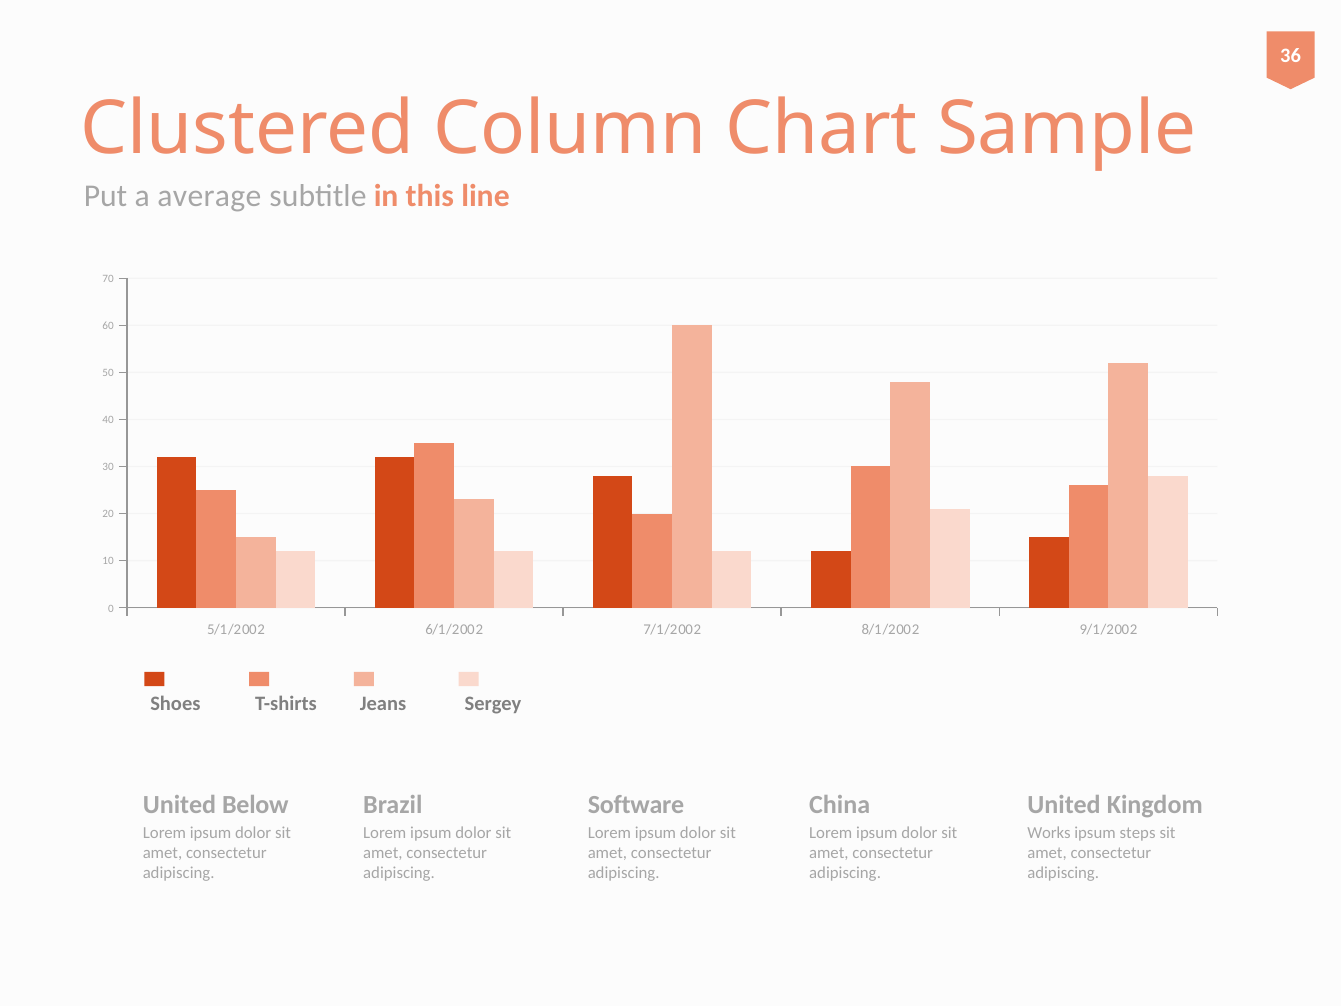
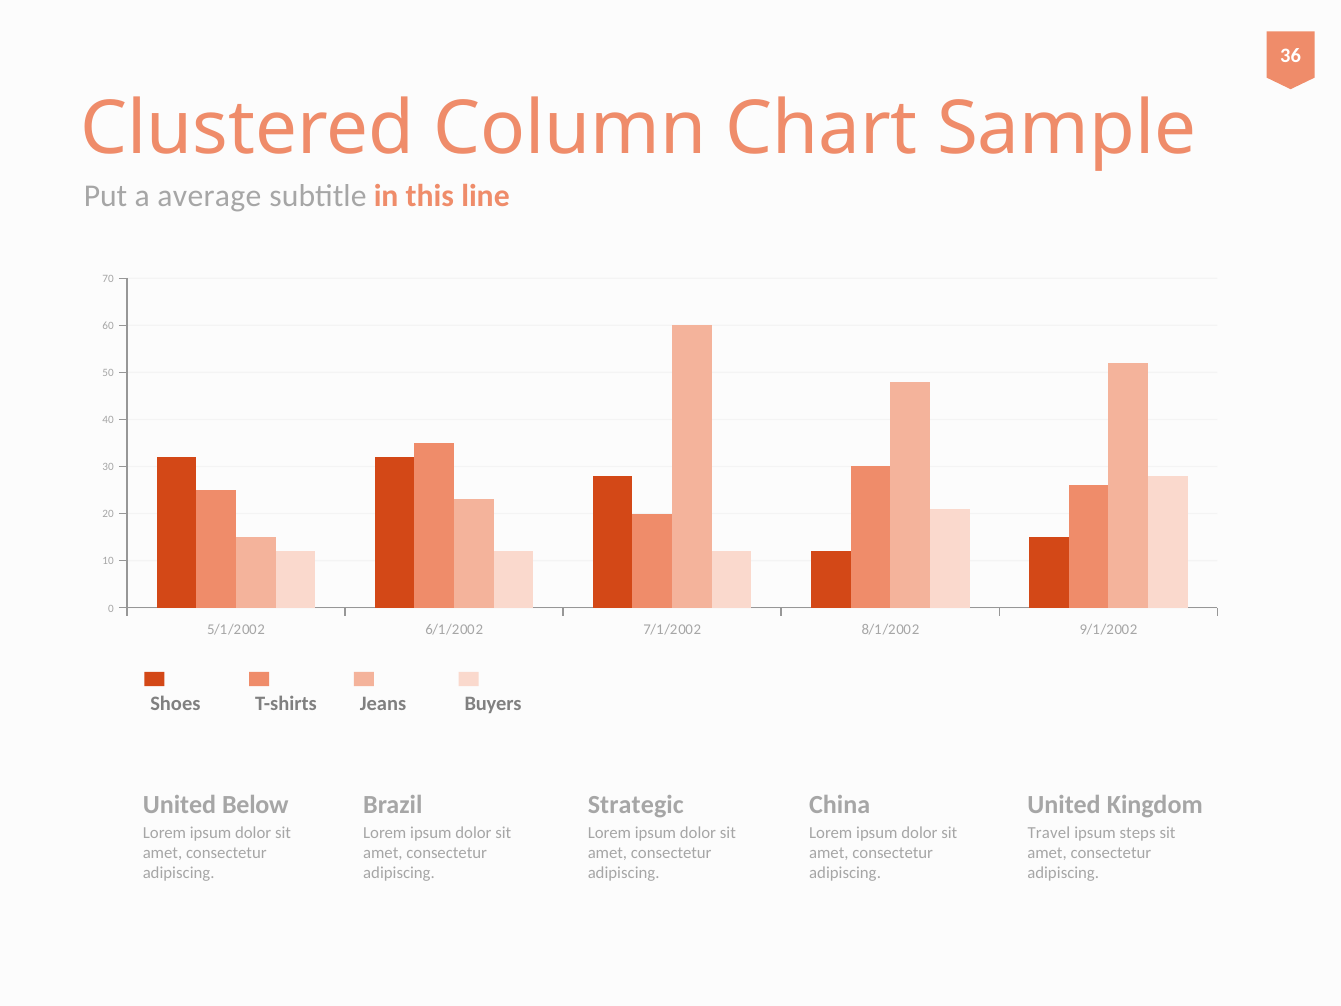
Sergey: Sergey -> Buyers
Software: Software -> Strategic
Works: Works -> Travel
